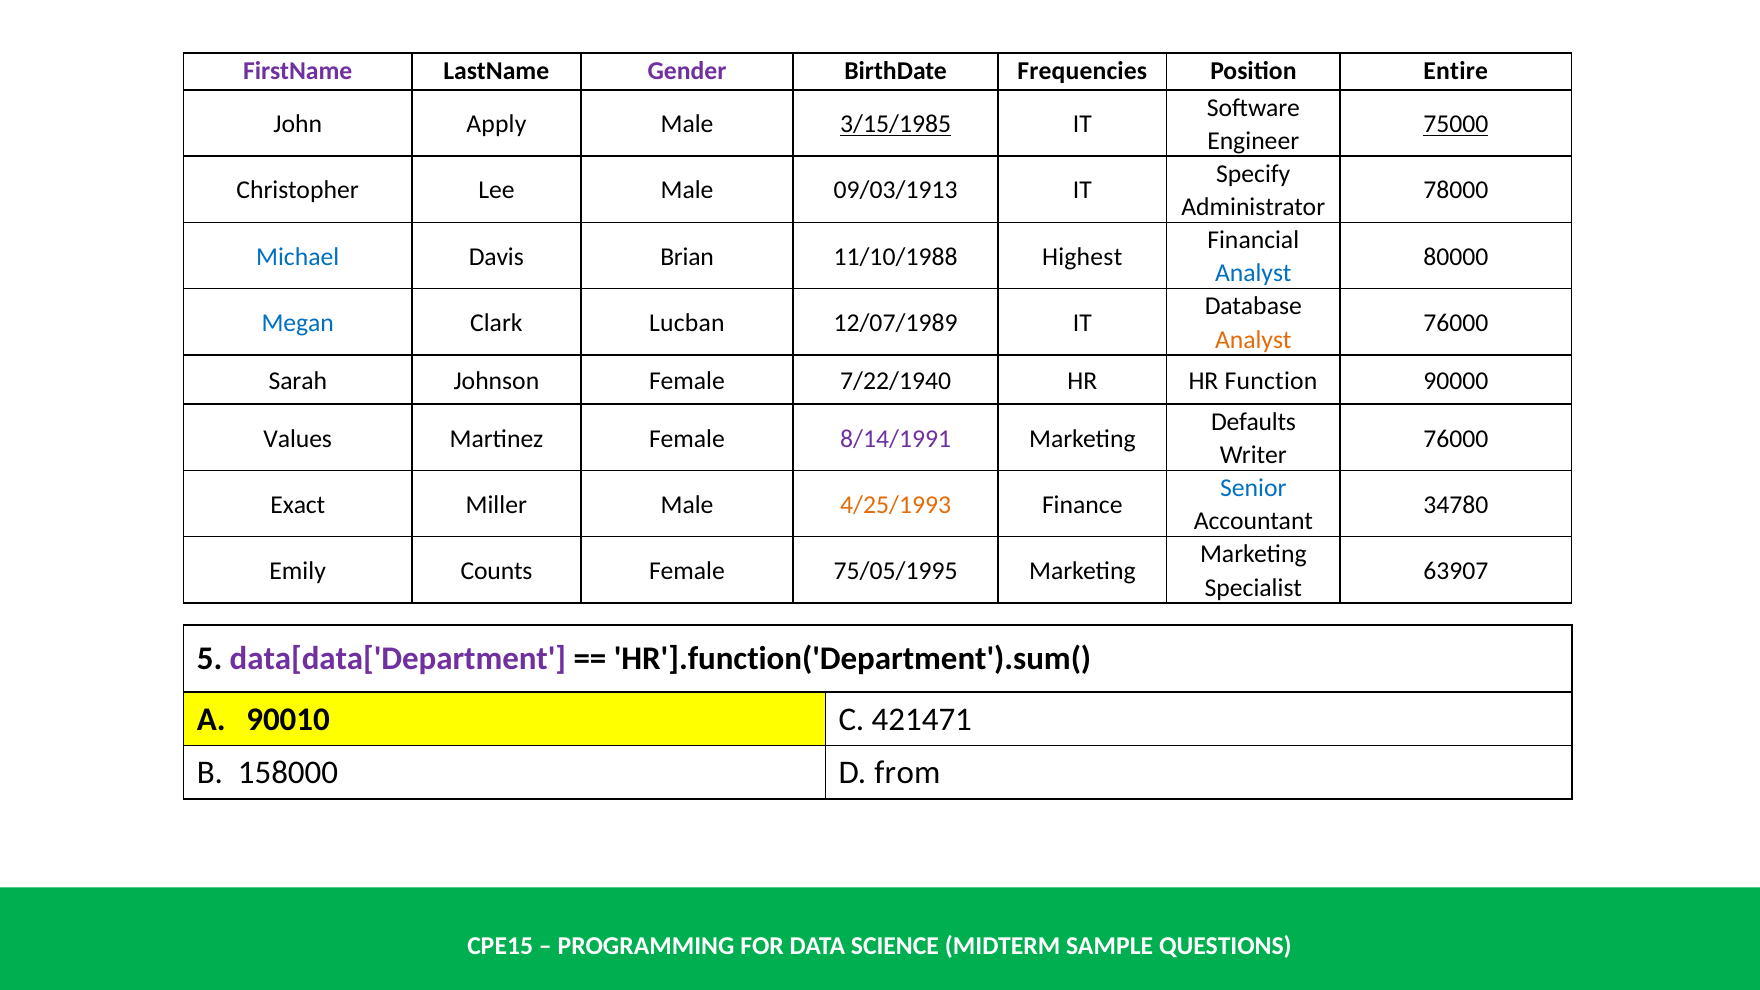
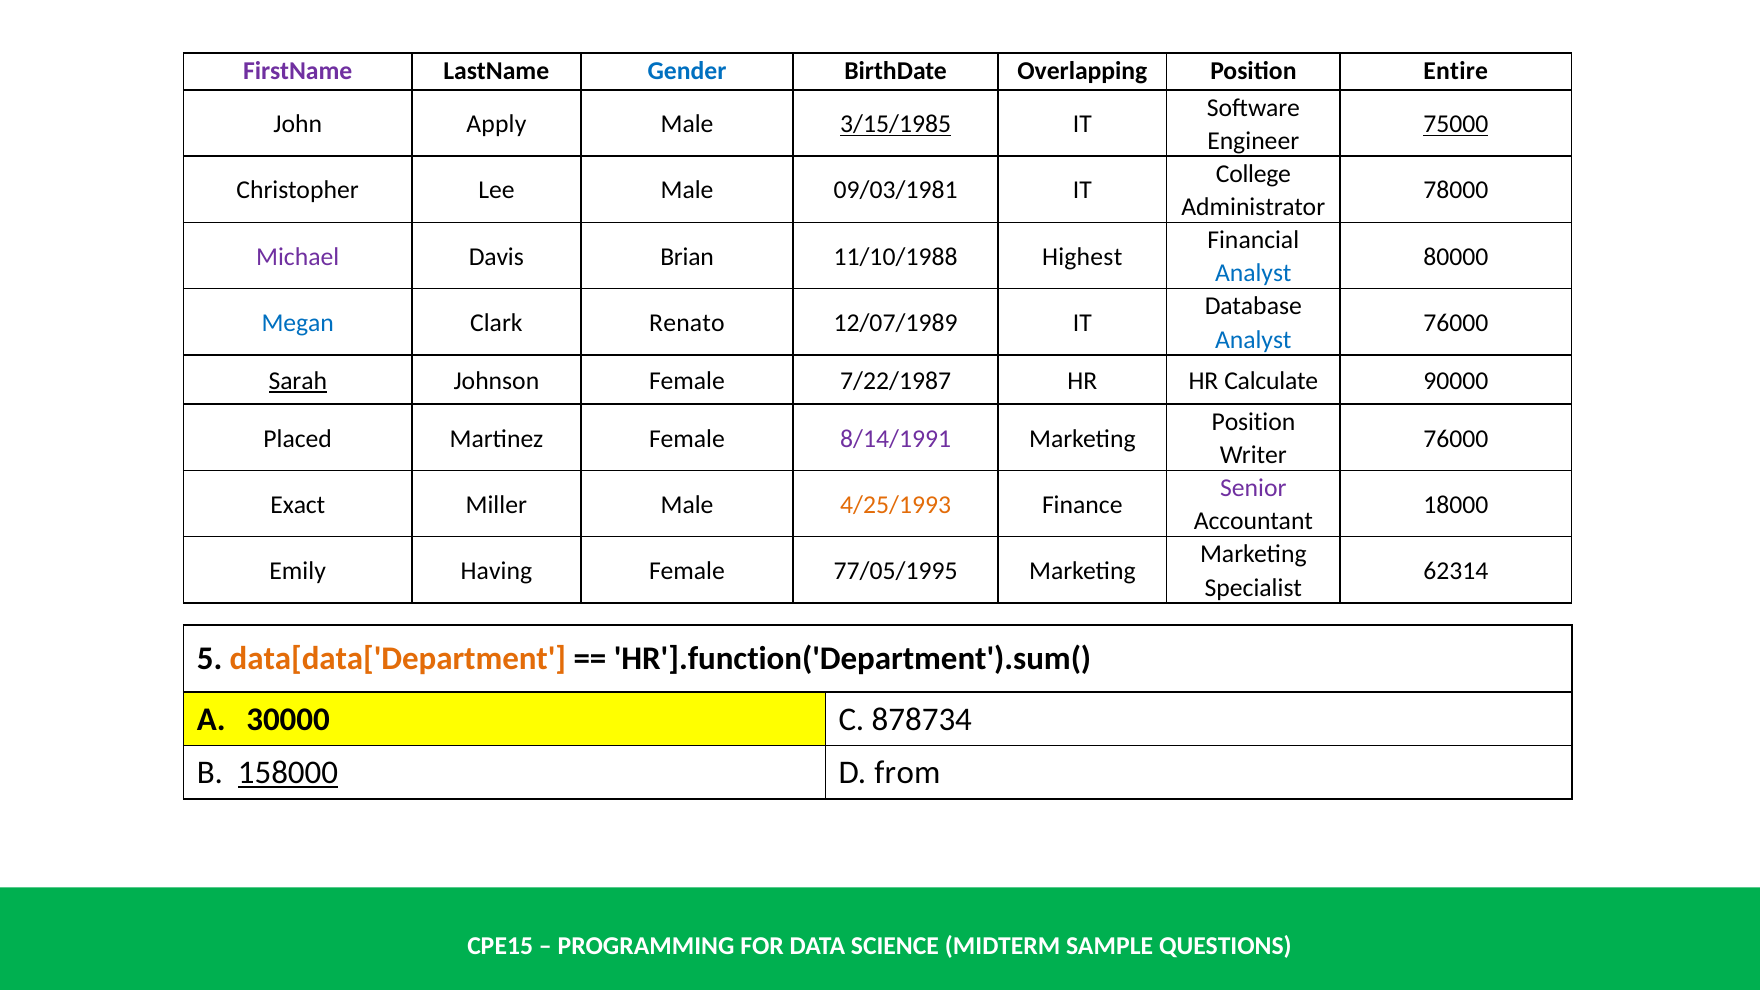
Gender colour: purple -> blue
Frequencies: Frequencies -> Overlapping
Specify: Specify -> College
09/03/1913: 09/03/1913 -> 09/03/1981
Michael colour: blue -> purple
Lucban: Lucban -> Renato
Analyst at (1253, 340) colour: orange -> blue
Sarah underline: none -> present
7/22/1940: 7/22/1940 -> 7/22/1987
Function: Function -> Calculate
Defaults at (1254, 422): Defaults -> Position
Values: Values -> Placed
Senior colour: blue -> purple
34780: 34780 -> 18000
Counts: Counts -> Having
75/05/1995: 75/05/1995 -> 77/05/1995
63907: 63907 -> 62314
data[data['Department colour: purple -> orange
90010: 90010 -> 30000
421471: 421471 -> 878734
158000 underline: none -> present
